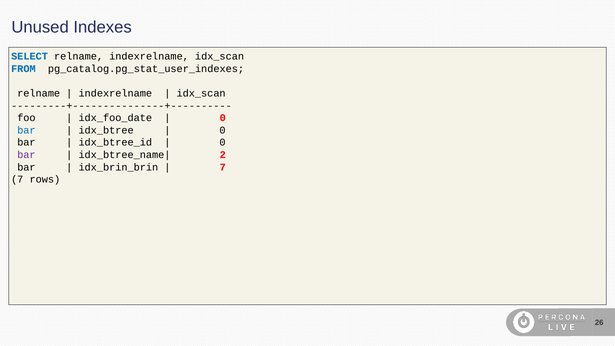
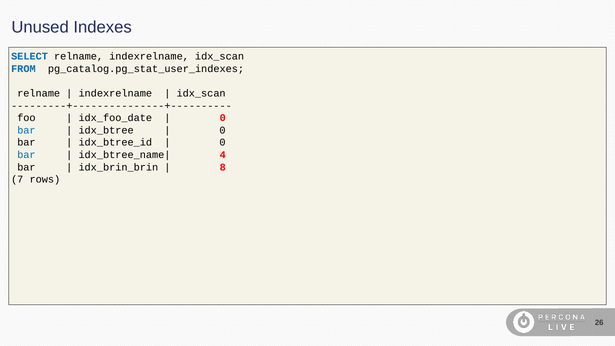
bar at (26, 155) colour: purple -> blue
2: 2 -> 4
7 at (223, 167): 7 -> 8
